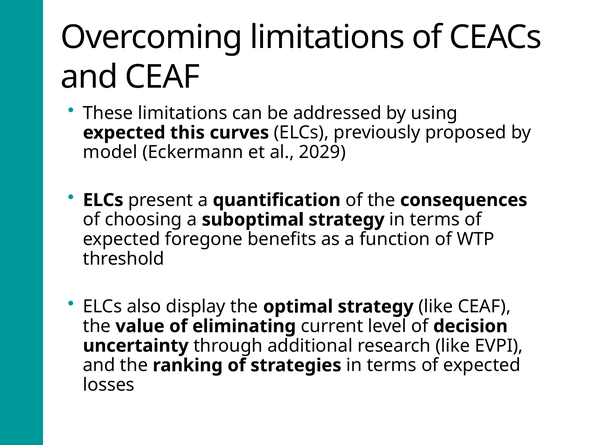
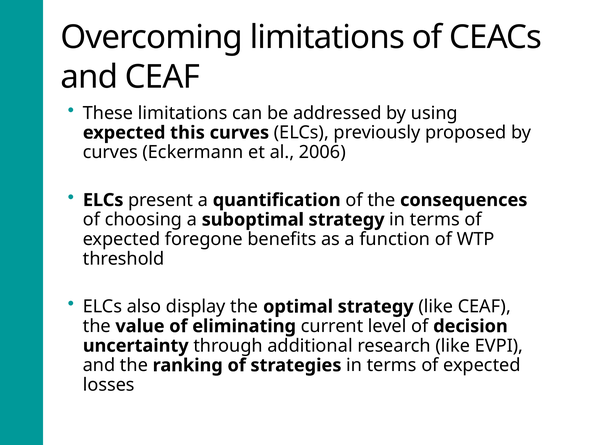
model at (110, 152): model -> curves
2029: 2029 -> 2006
